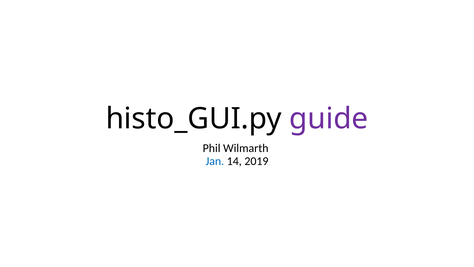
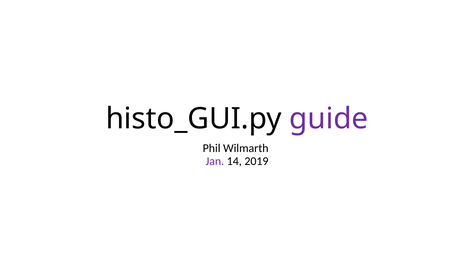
Jan colour: blue -> purple
